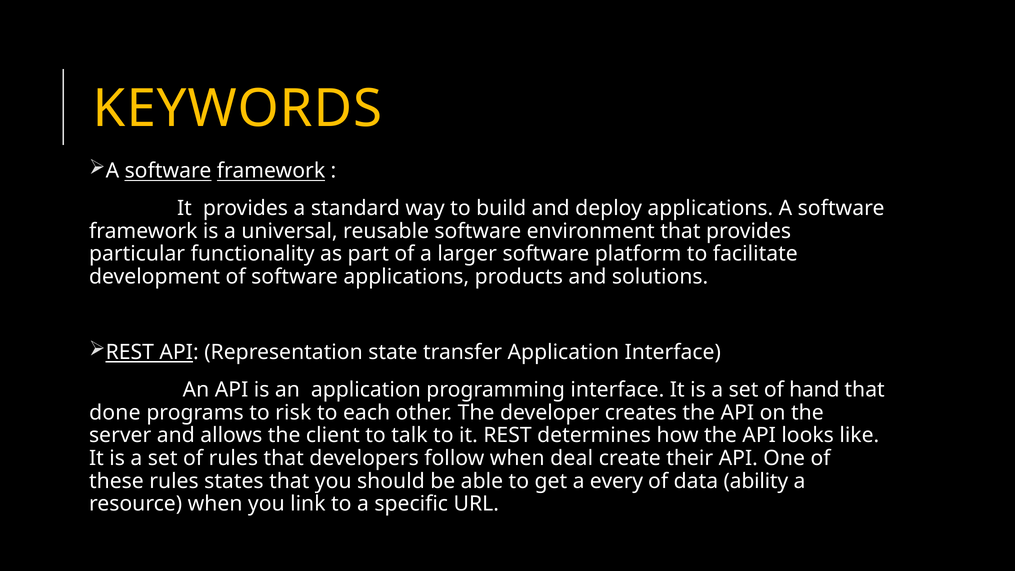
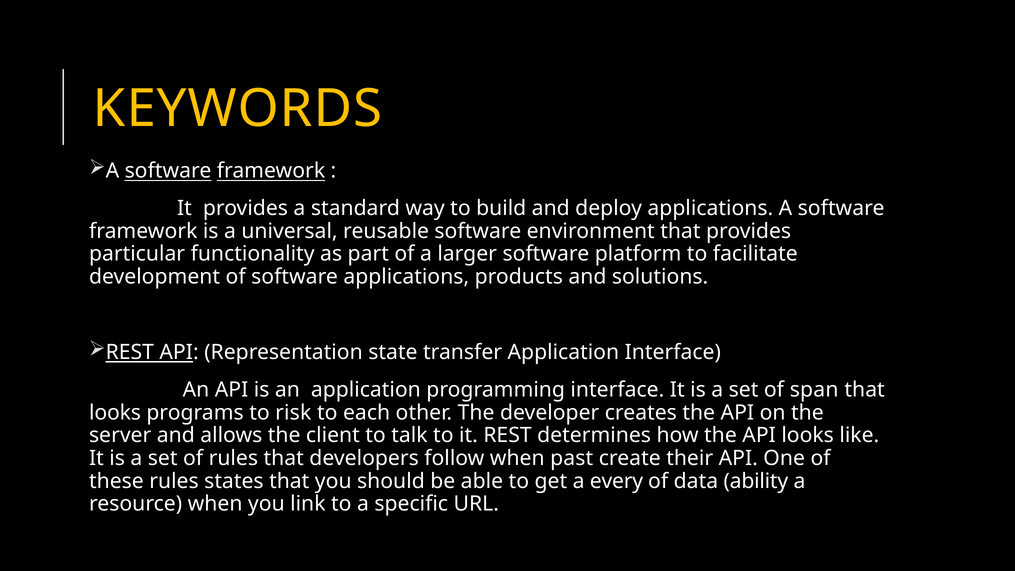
hand: hand -> span
done at (115, 413): done -> looks
deal: deal -> past
